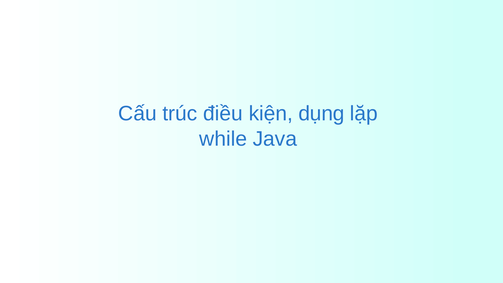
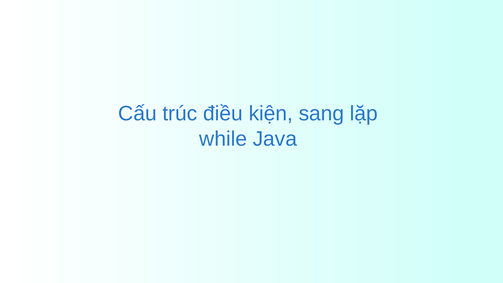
dụng: dụng -> sang
